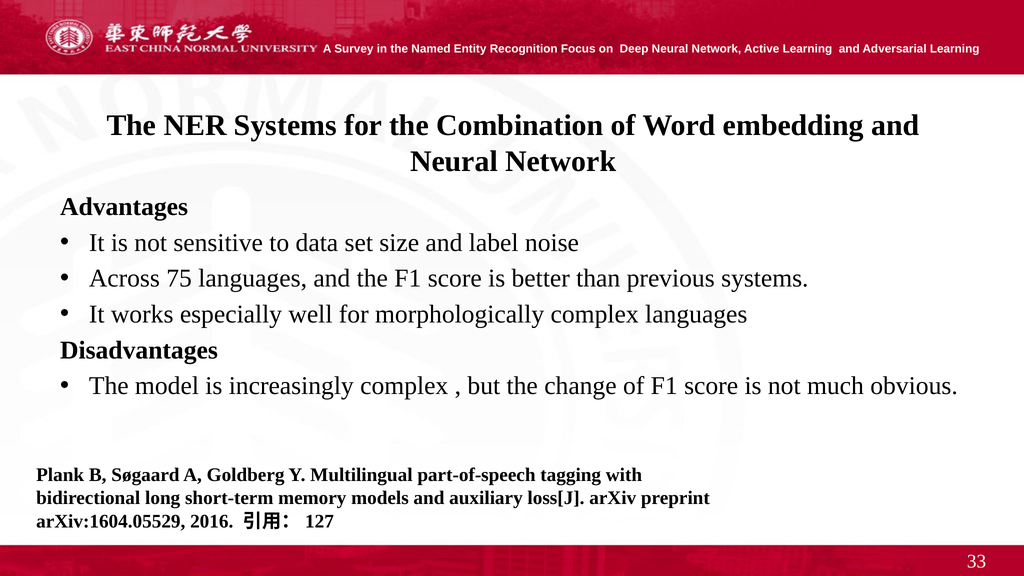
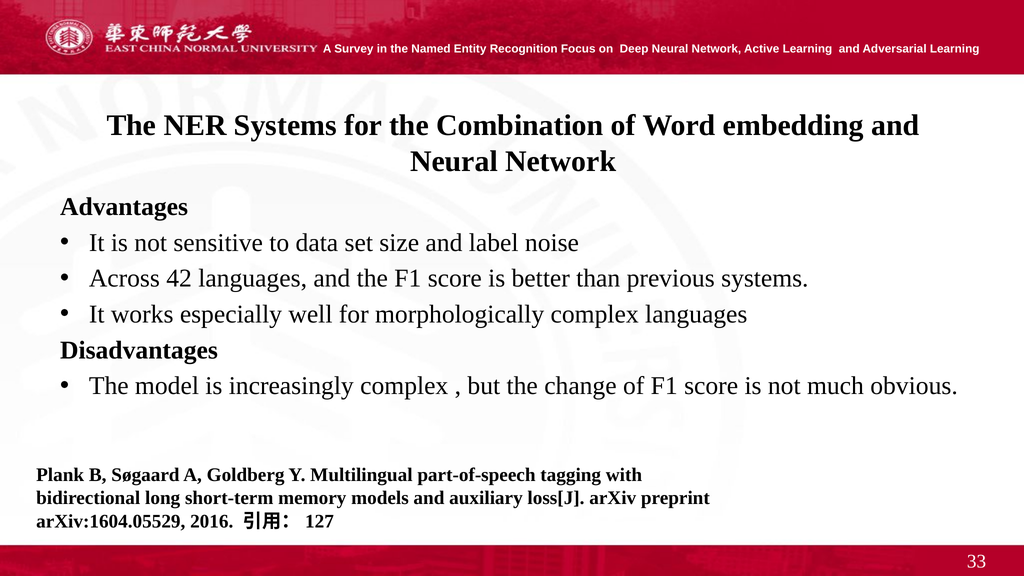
75: 75 -> 42
